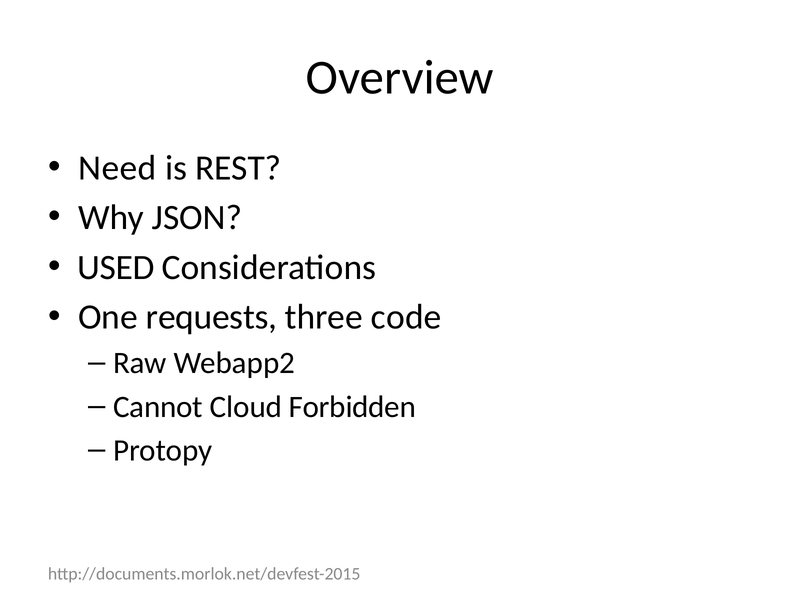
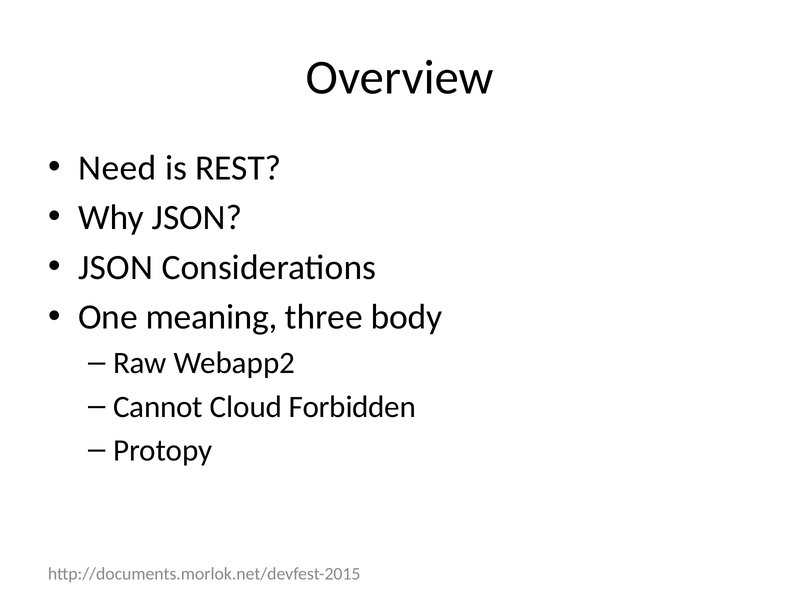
USED at (116, 267): USED -> JSON
requests: requests -> meaning
code: code -> body
